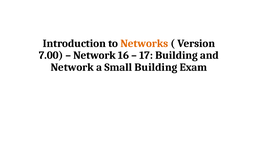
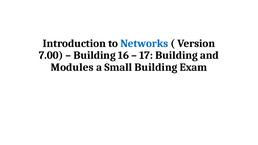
Networks colour: orange -> blue
Network at (95, 55): Network -> Building
Network at (72, 67): Network -> Modules
